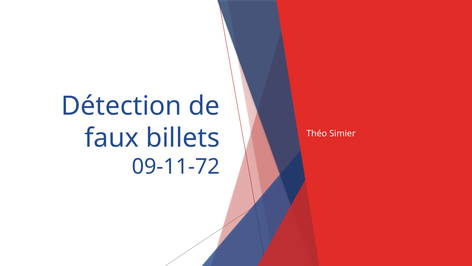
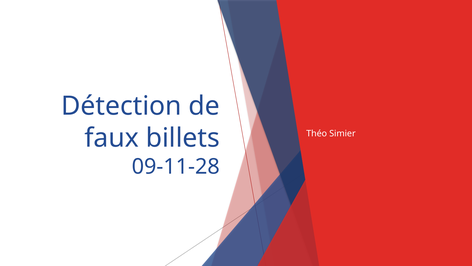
09-11-72: 09-11-72 -> 09-11-28
